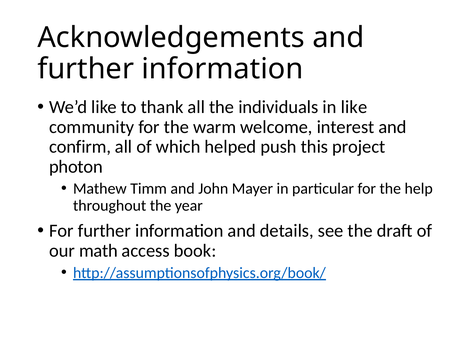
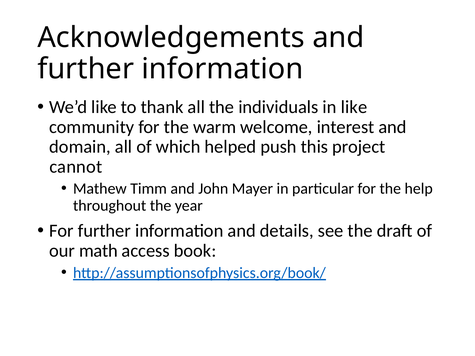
confirm: confirm -> domain
photon: photon -> cannot
